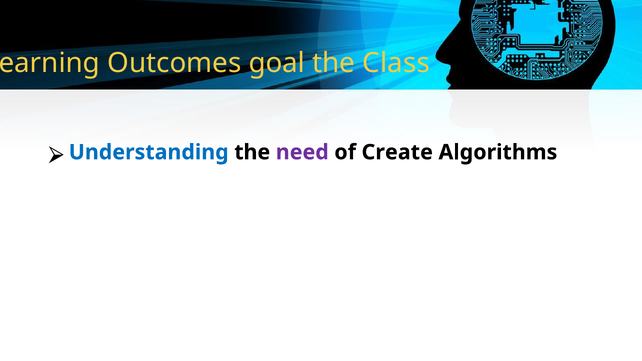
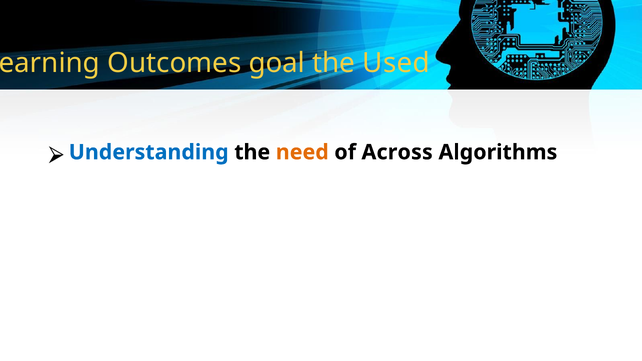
Class: Class -> Used
need colour: purple -> orange
Create: Create -> Across
